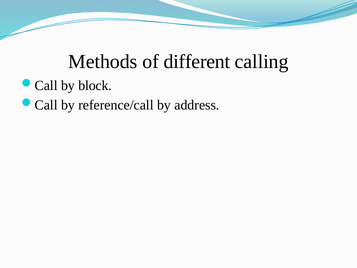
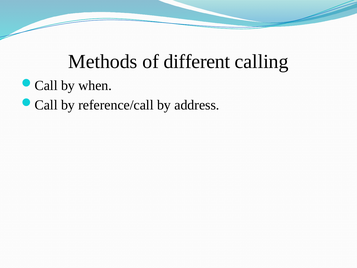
block: block -> when
